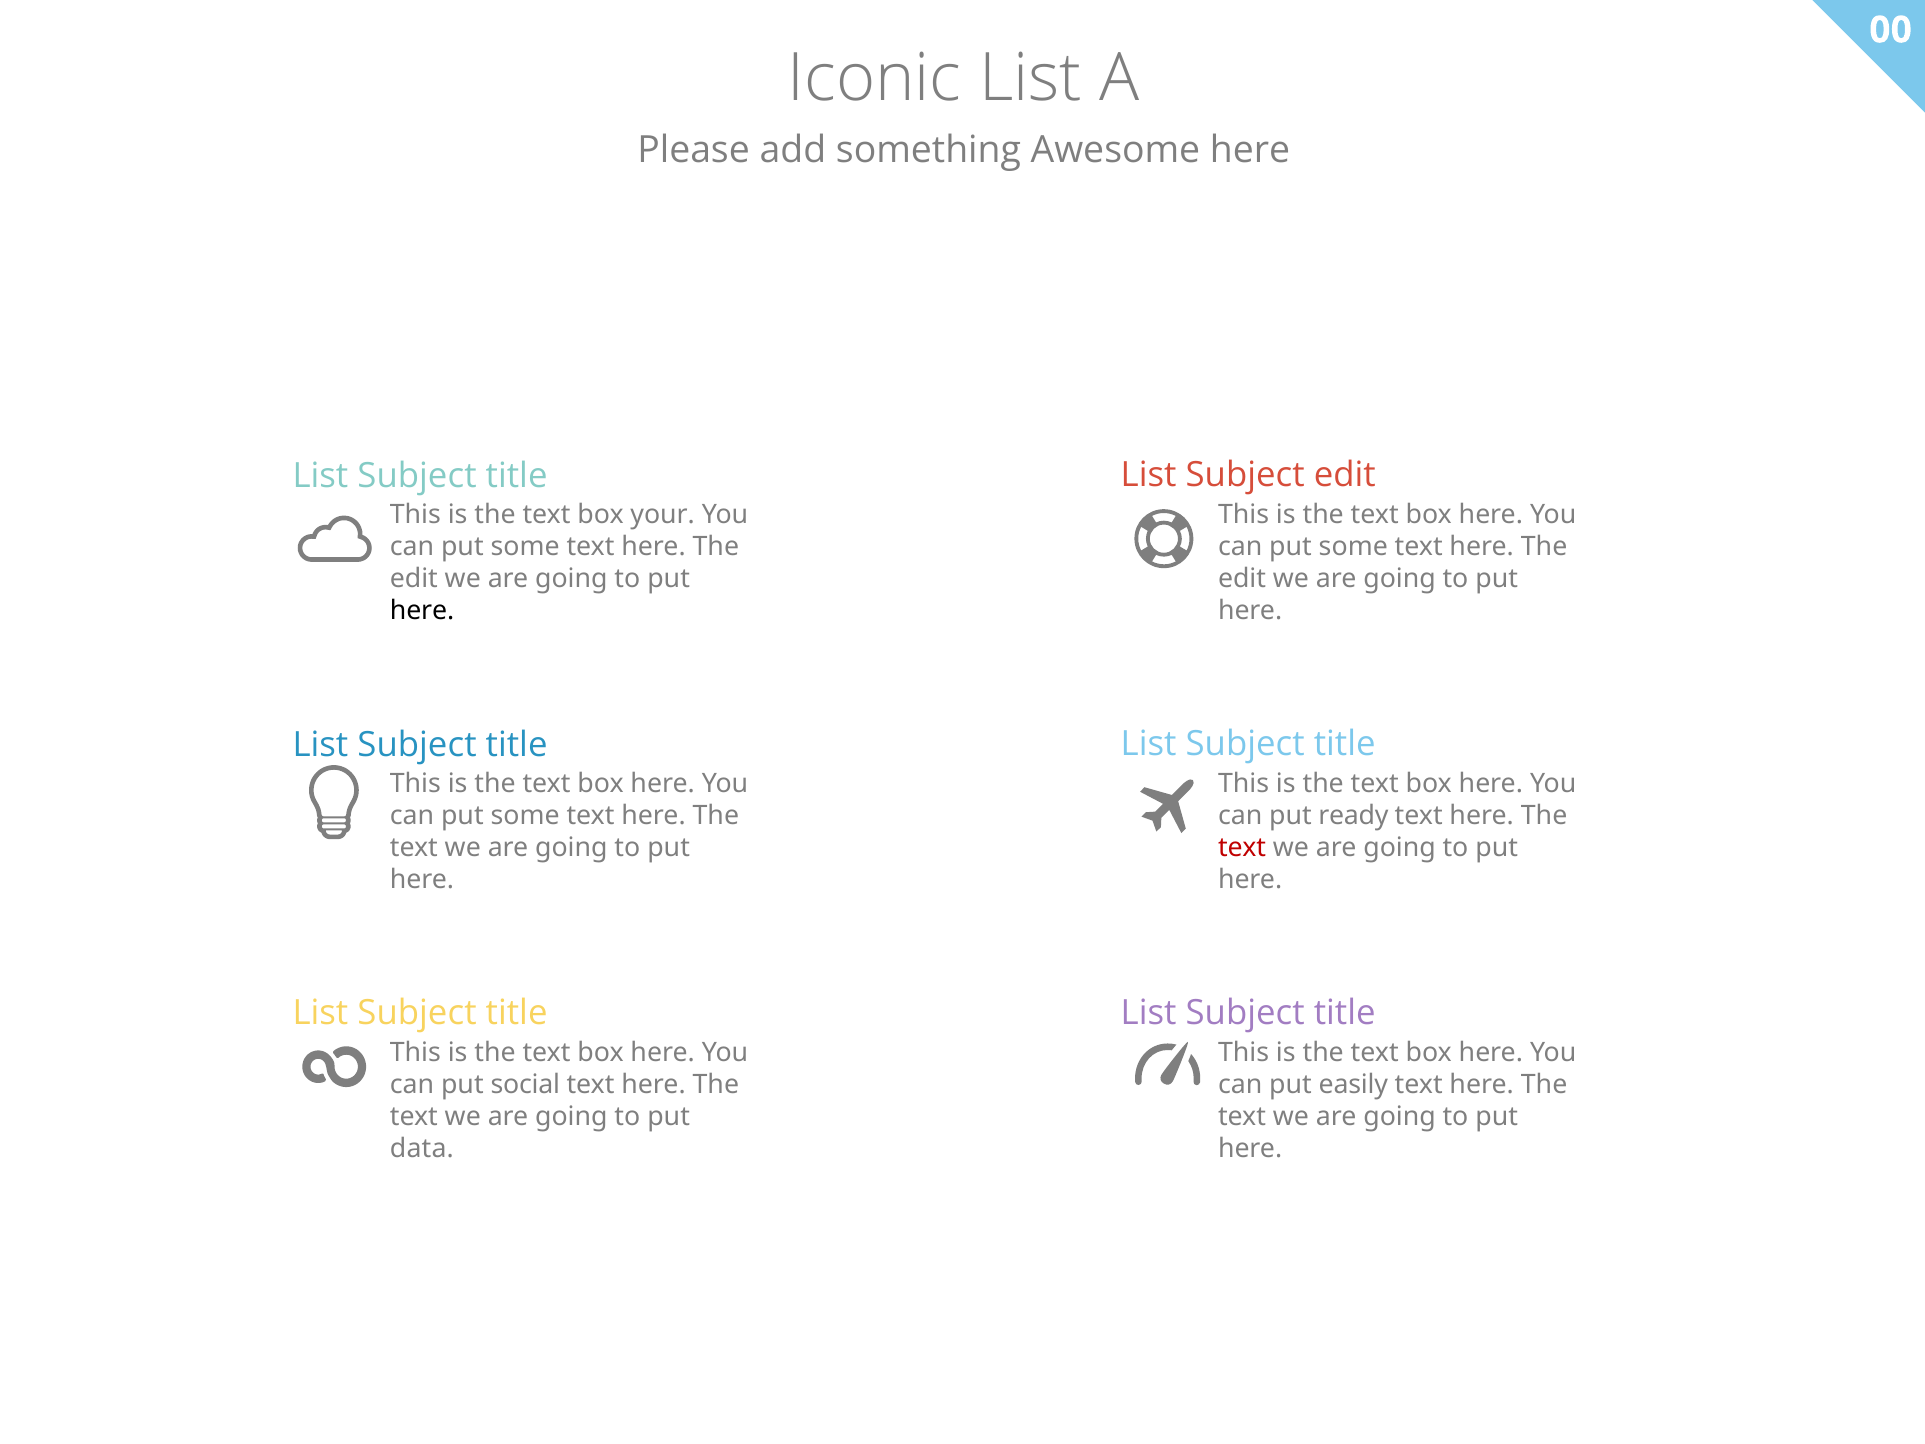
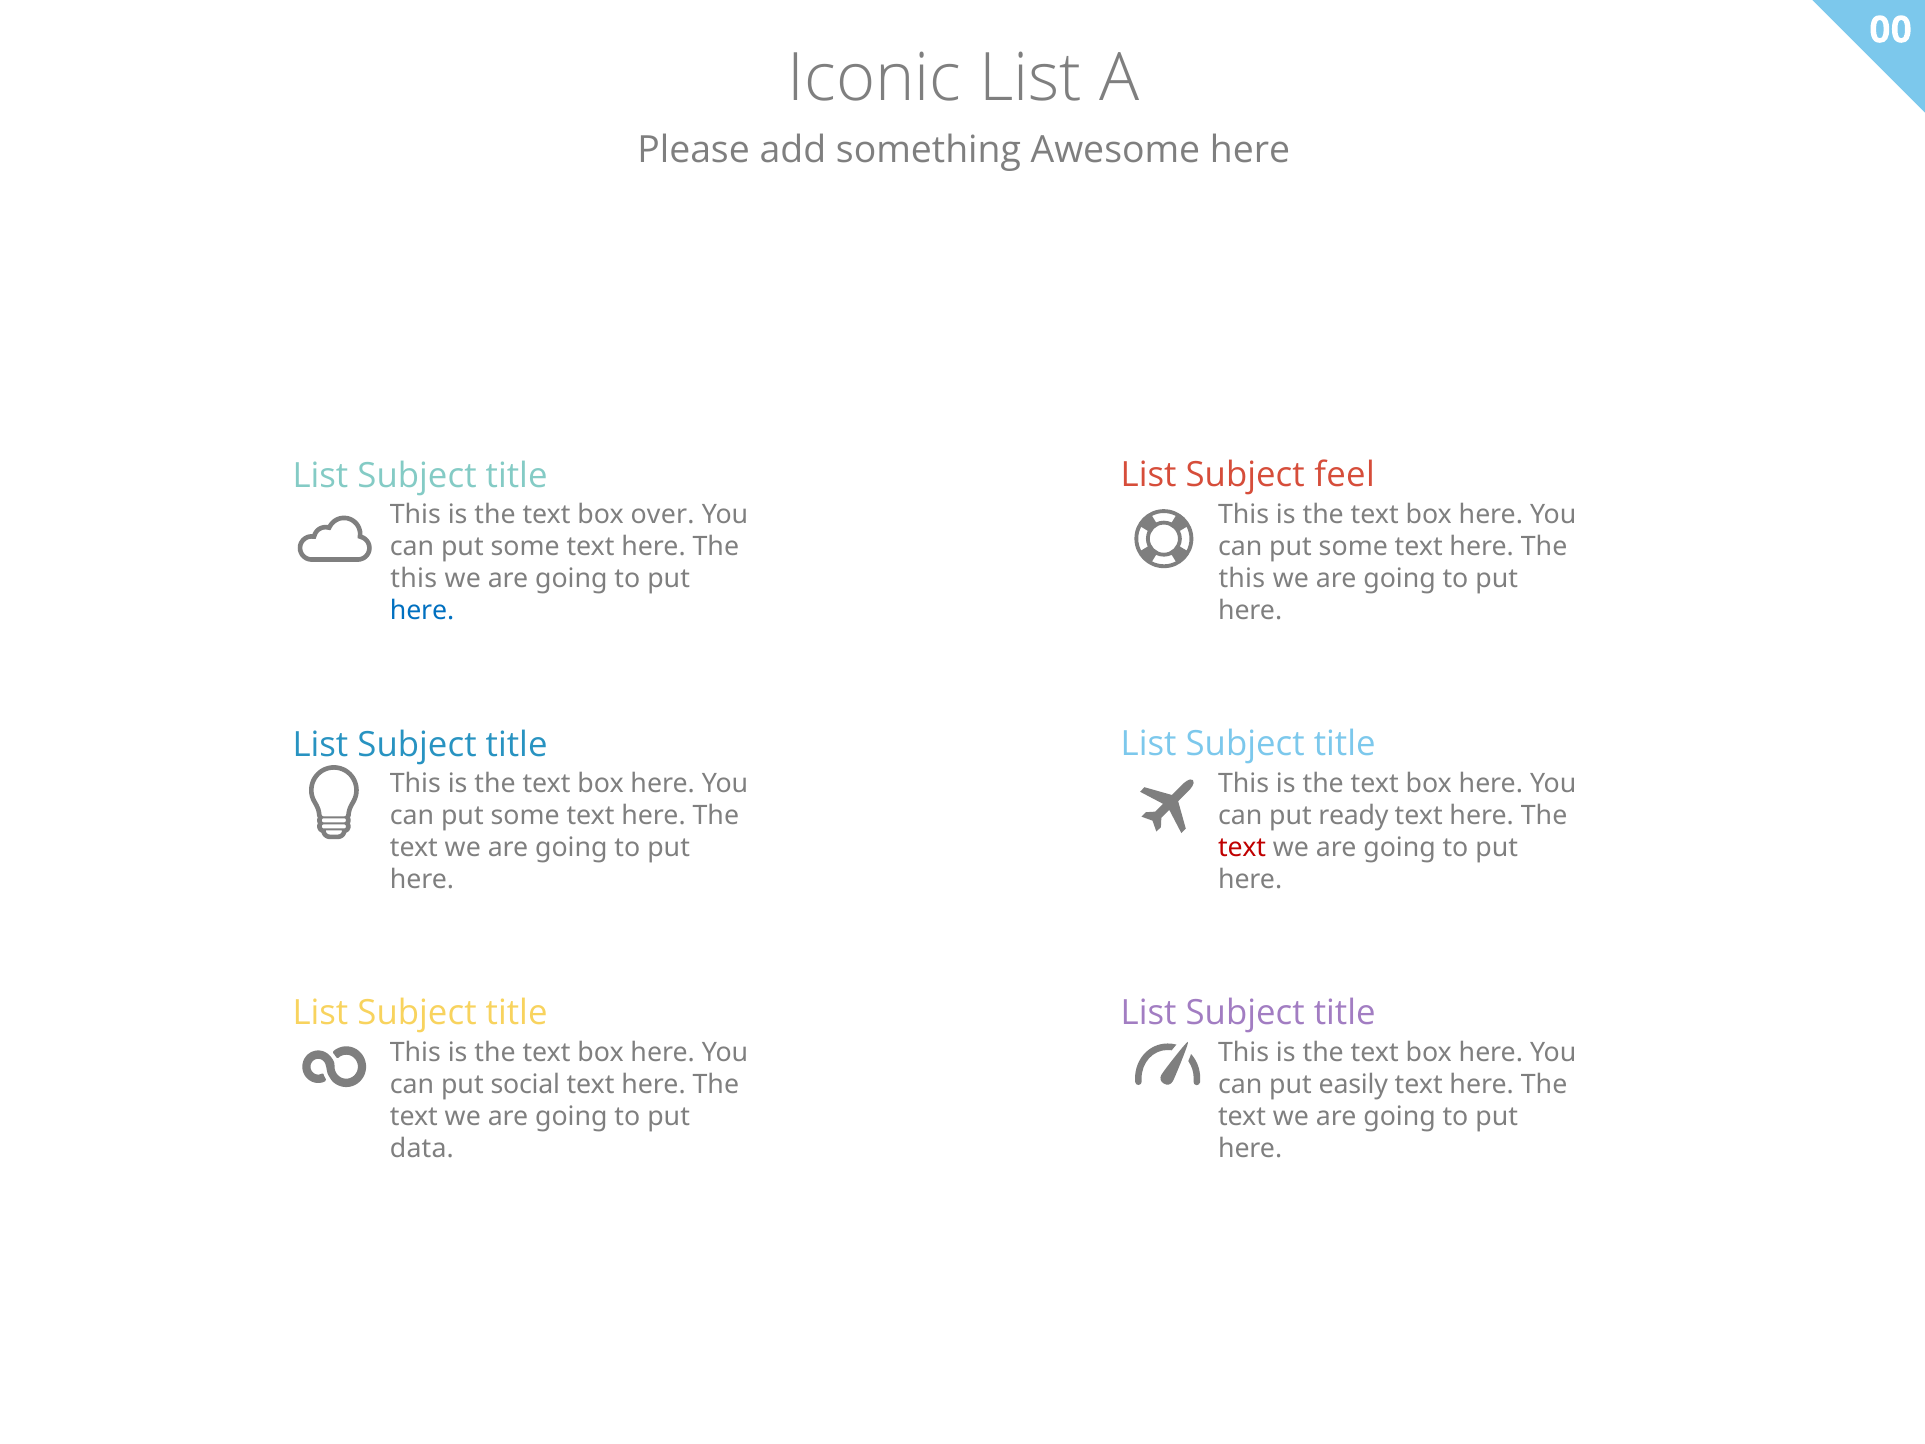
Subject edit: edit -> feel
your: your -> over
edit at (1242, 579): edit -> this
edit at (414, 579): edit -> this
here at (422, 611) colour: black -> blue
